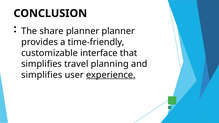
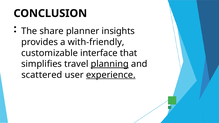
planner planner: planner -> insights
time-friendly: time-friendly -> with-friendly
planning underline: none -> present
simplifies at (42, 75): simplifies -> scattered
